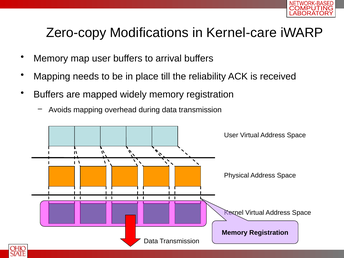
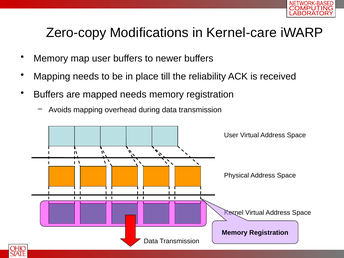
arrival: arrival -> newer
mapped widely: widely -> needs
